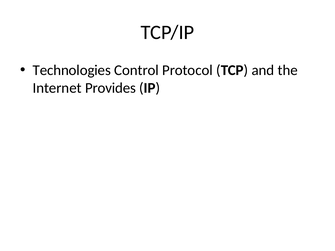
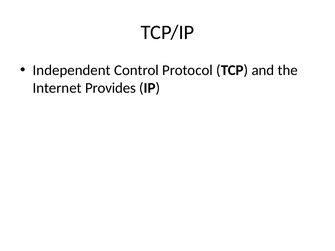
Technologies: Technologies -> Independent
